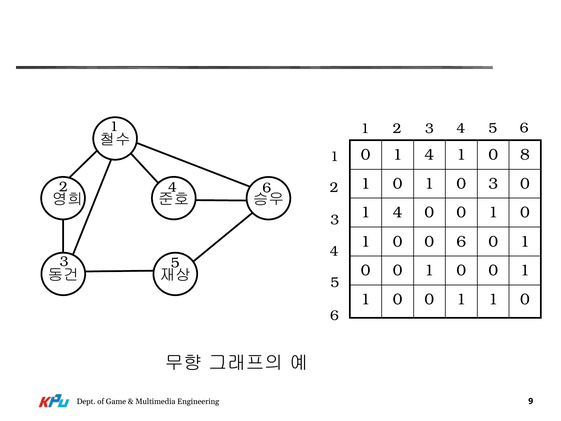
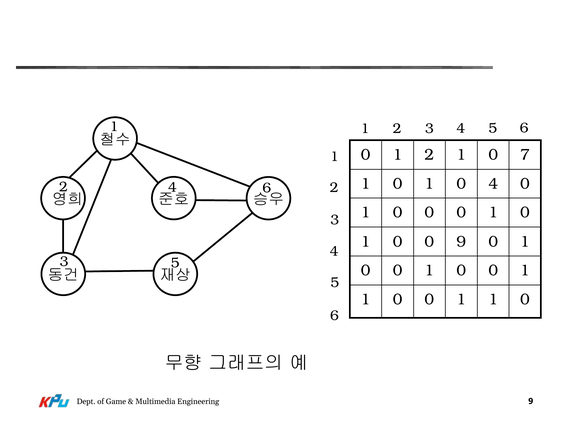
4 at (429, 154): 4 -> 2
8: 8 -> 7
0 3: 3 -> 4
4 at (398, 212): 4 -> 0
0 6: 6 -> 9
